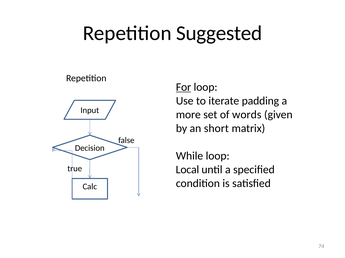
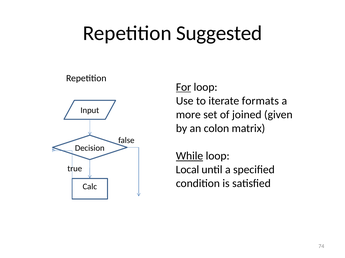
padding: padding -> formats
words: words -> joined
short: short -> colon
While underline: none -> present
